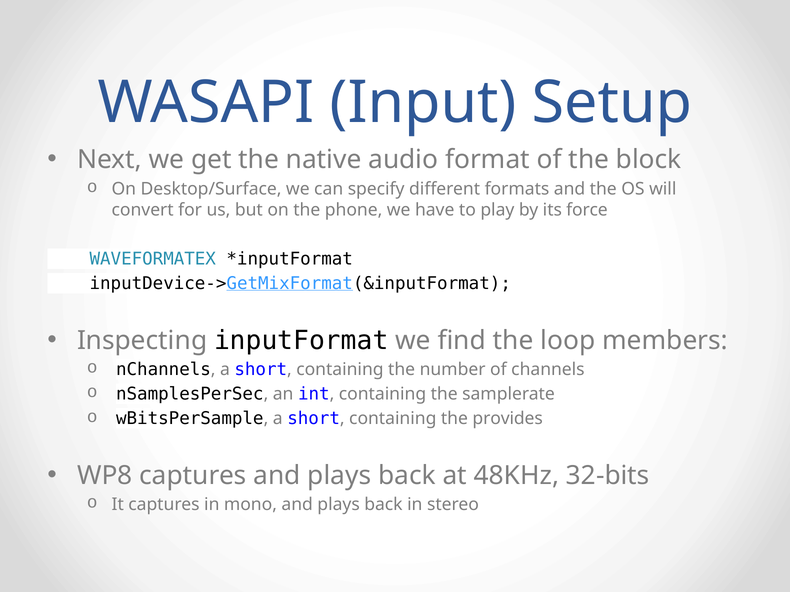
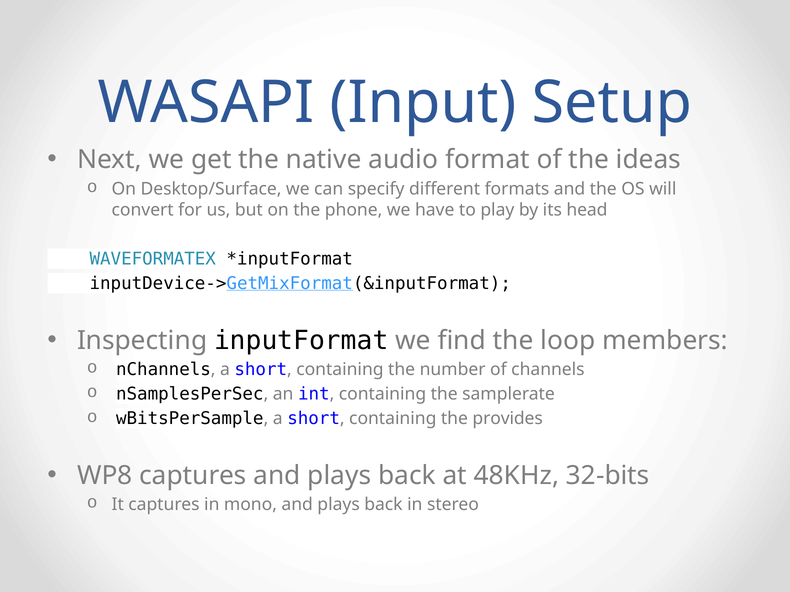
block: block -> ideas
force: force -> head
